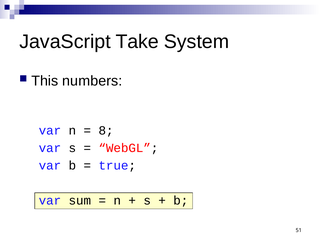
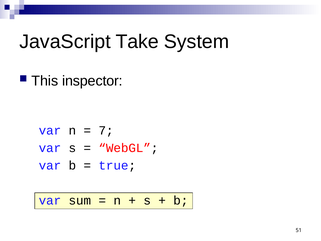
numbers: numbers -> inspector
8: 8 -> 7
